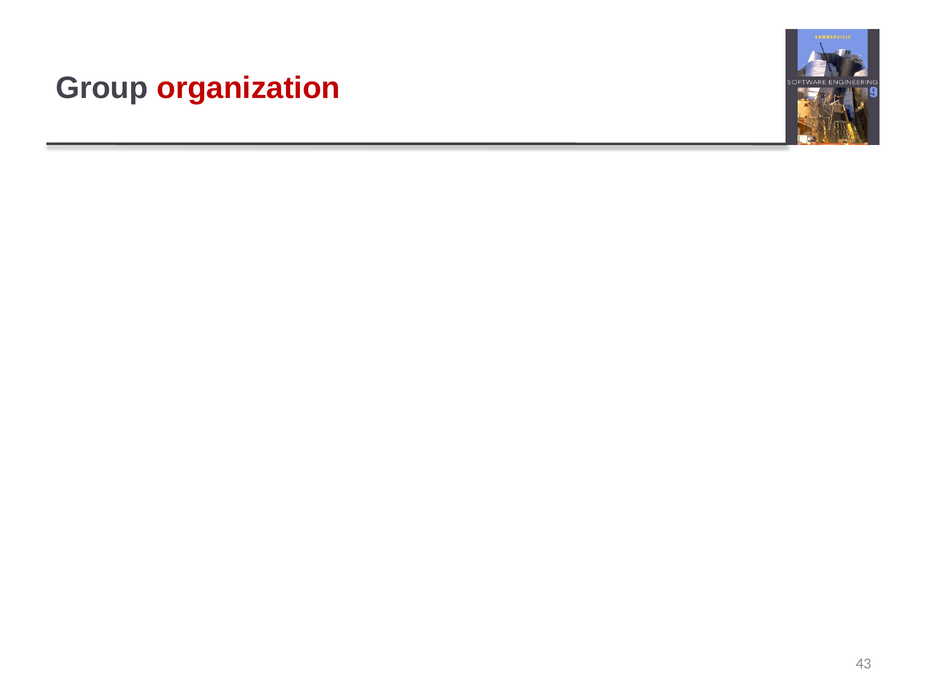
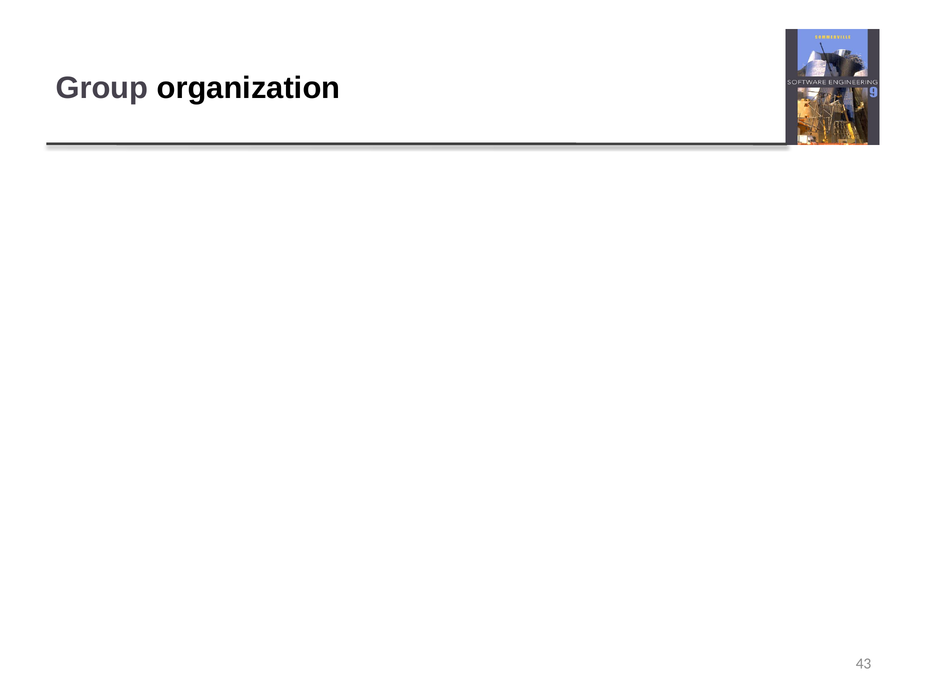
organization colour: red -> black
